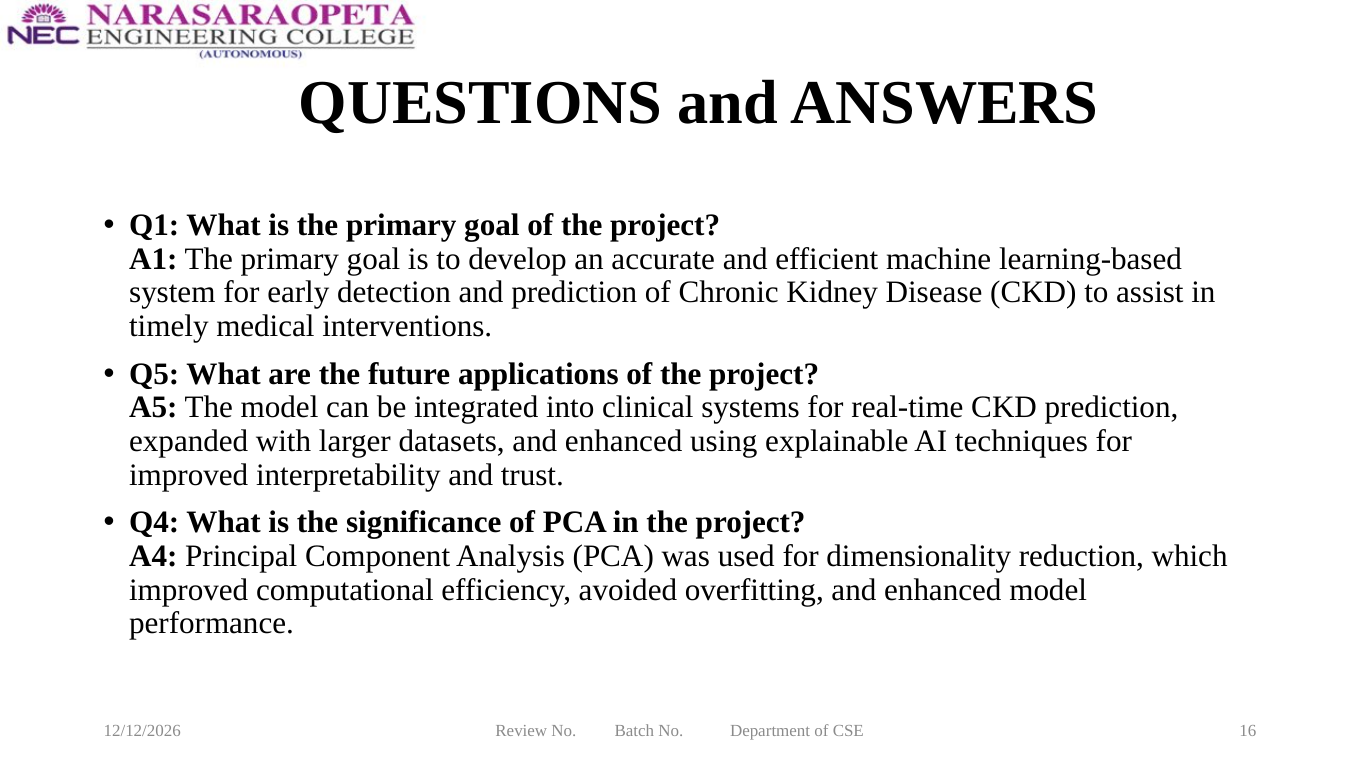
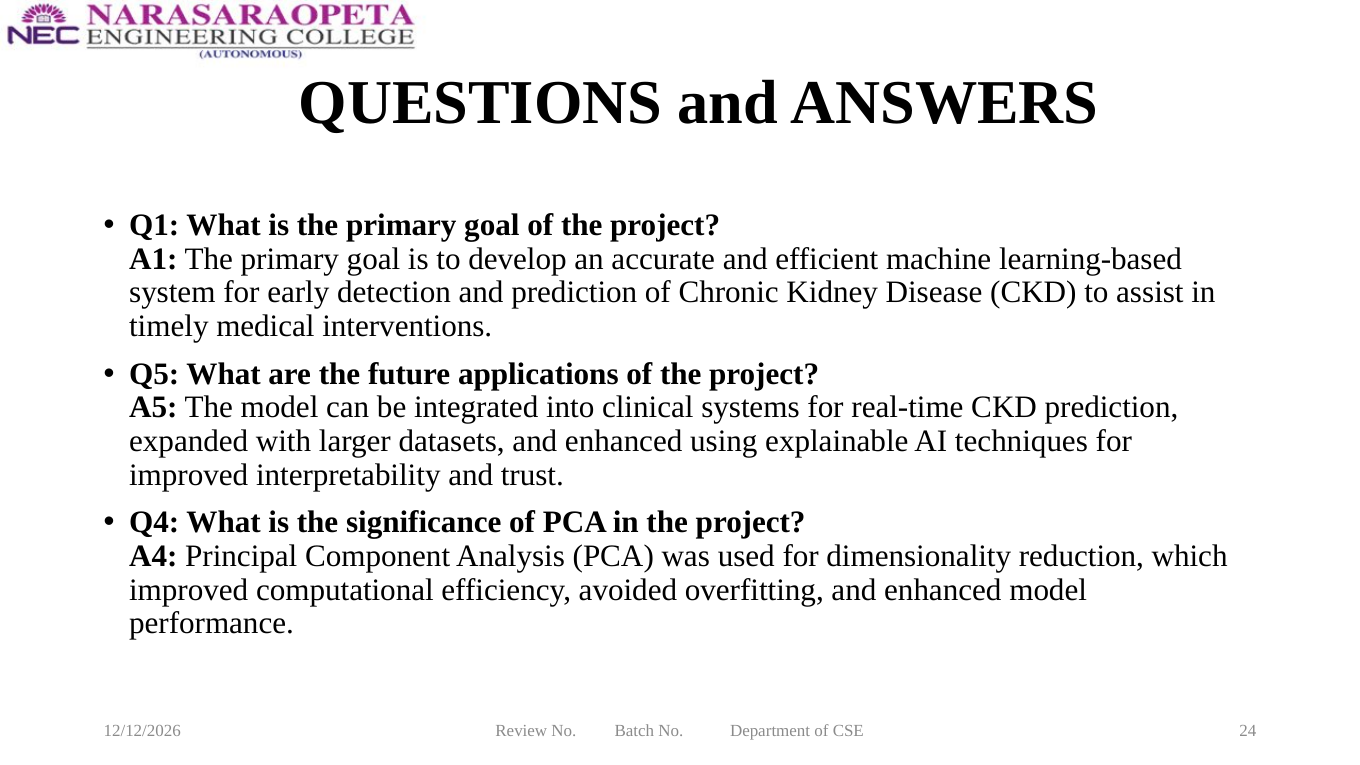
16: 16 -> 24
